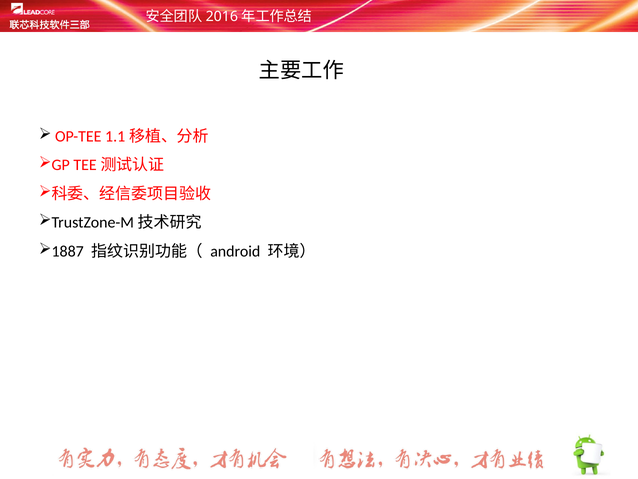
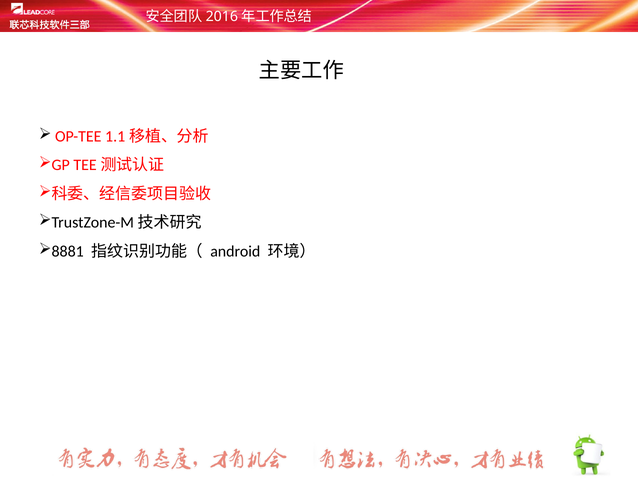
1887: 1887 -> 8881
